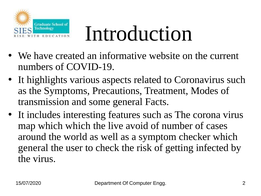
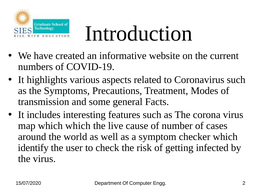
avoid: avoid -> cause
general at (33, 148): general -> identify
